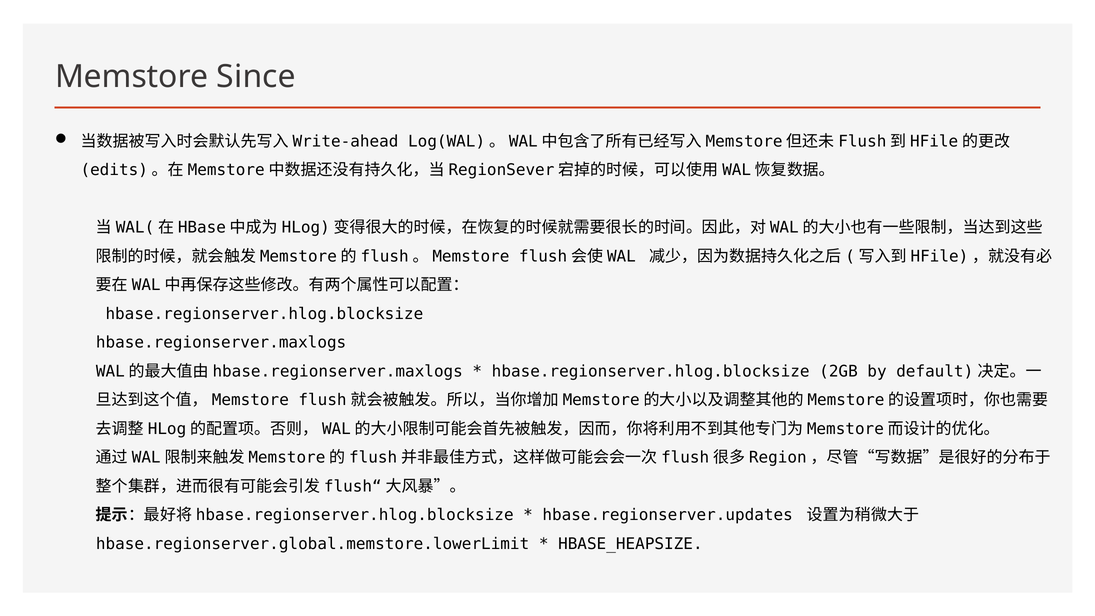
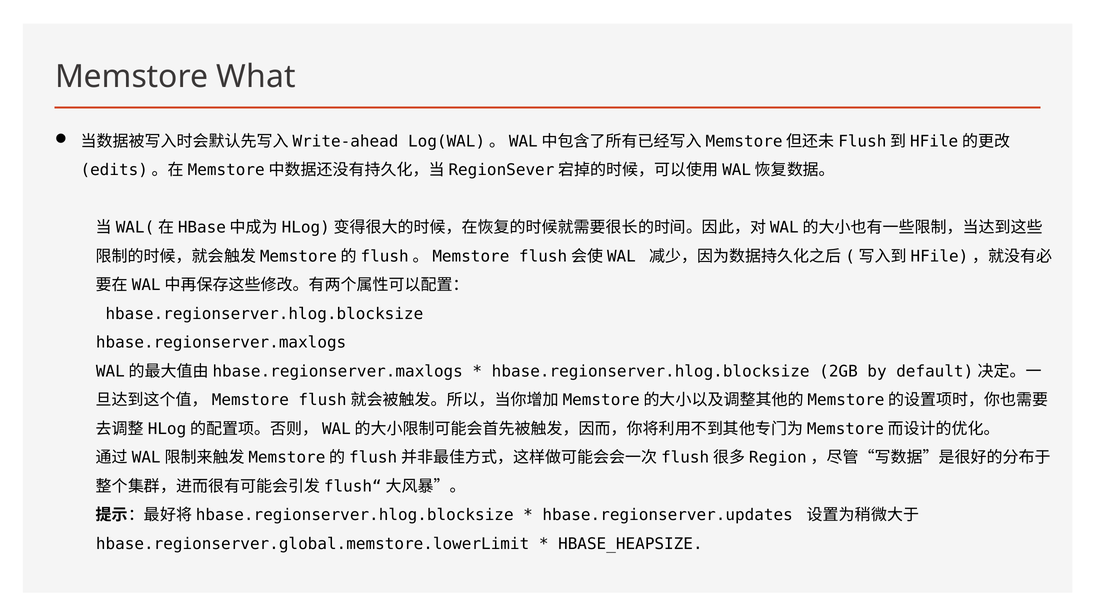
Since: Since -> What
